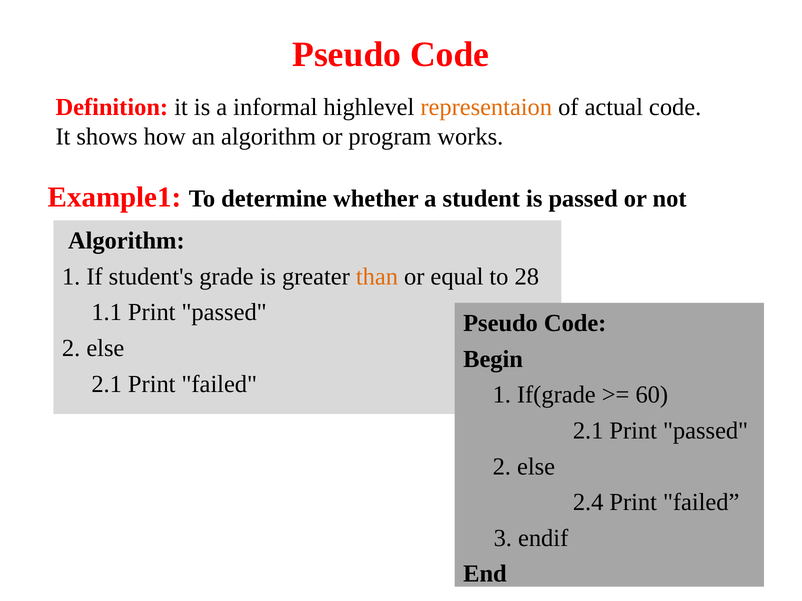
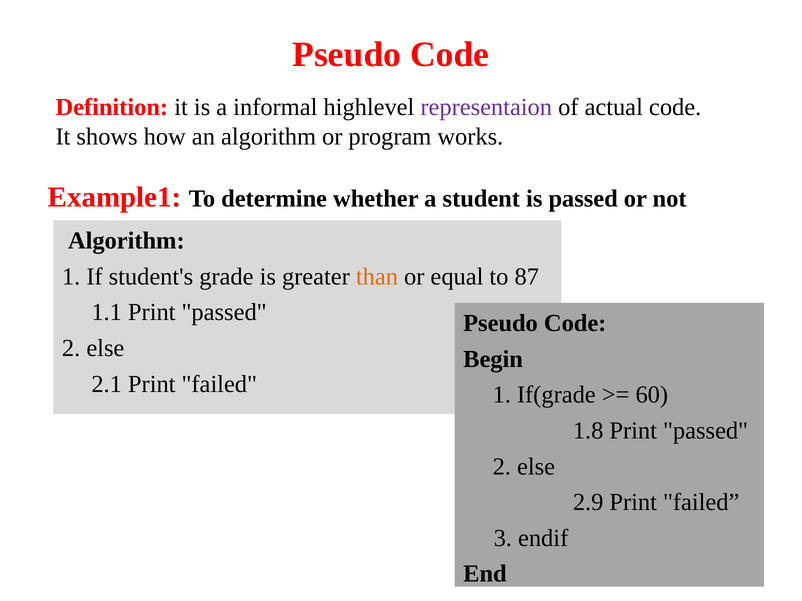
representaion colour: orange -> purple
28: 28 -> 87
2.1 at (588, 431): 2.1 -> 1.8
2.4: 2.4 -> 2.9
